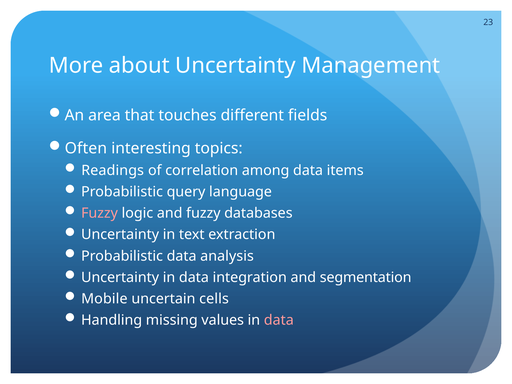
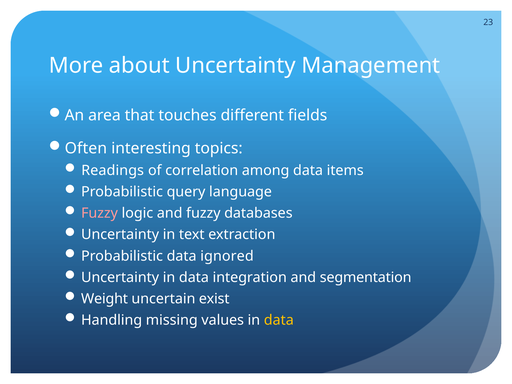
analysis: analysis -> ignored
Mobile: Mobile -> Weight
cells: cells -> exist
data at (279, 320) colour: pink -> yellow
